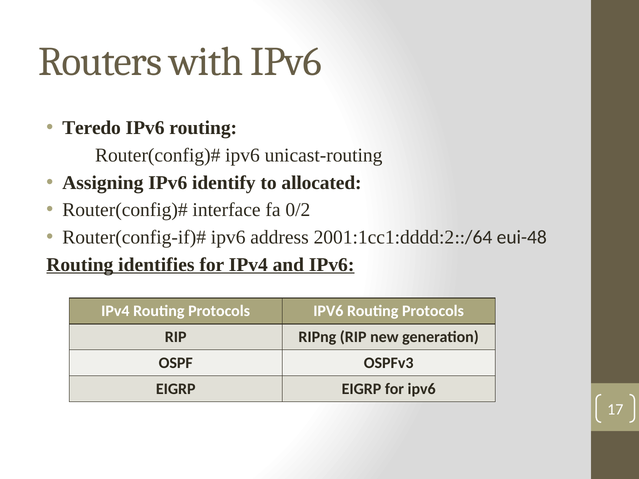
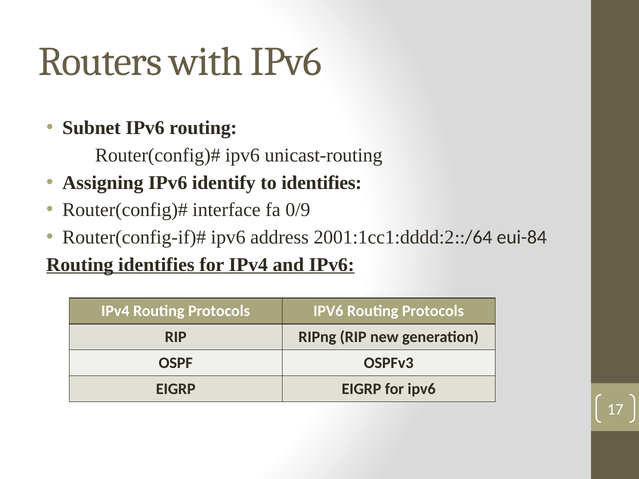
Teredo: Teredo -> Subnet
to allocated: allocated -> identifies
0/2: 0/2 -> 0/9
eui-48: eui-48 -> eui-84
